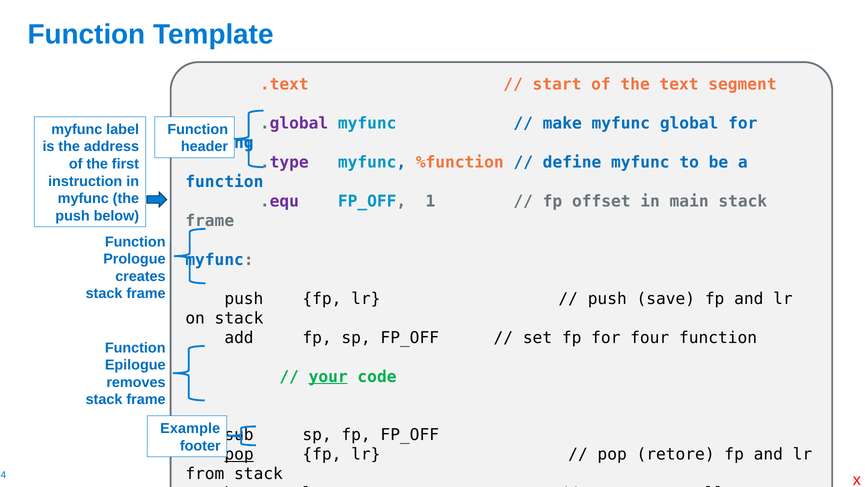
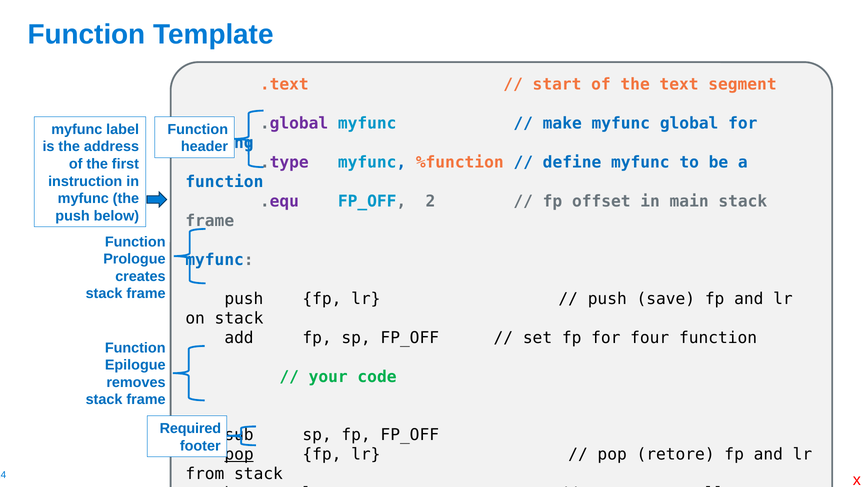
1: 1 -> 2
your underline: present -> none
Example: Example -> Required
